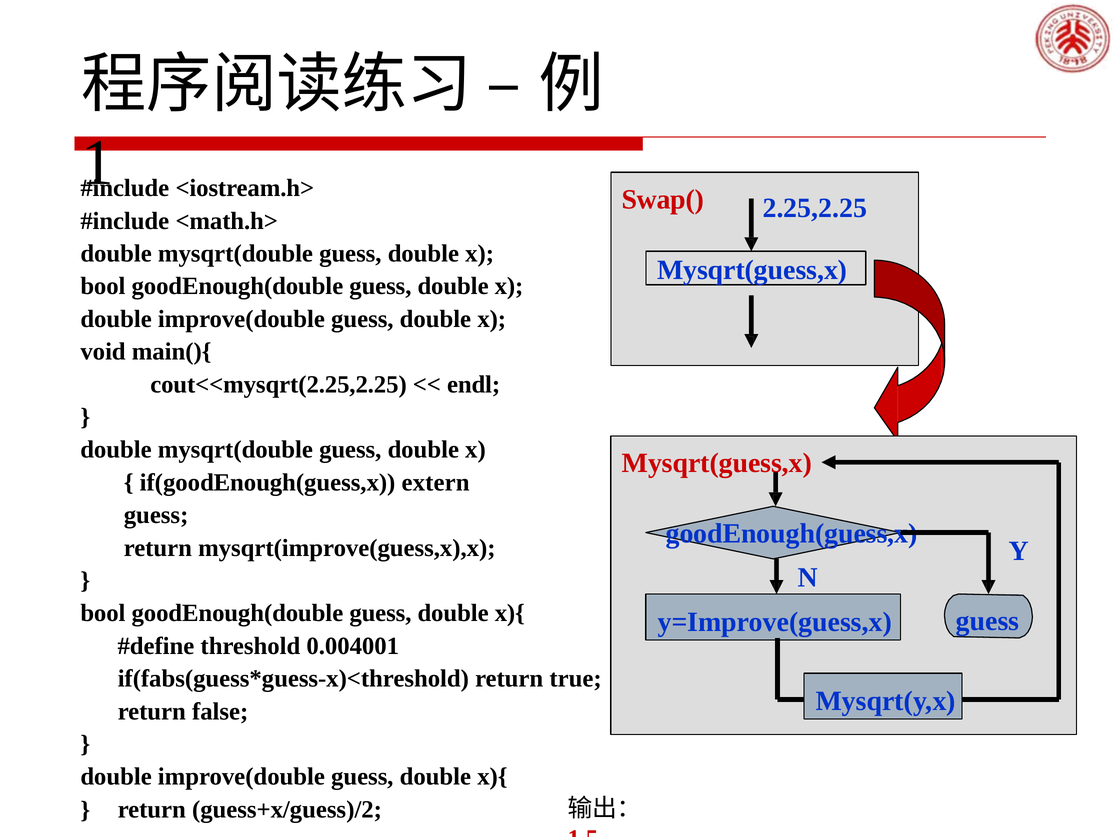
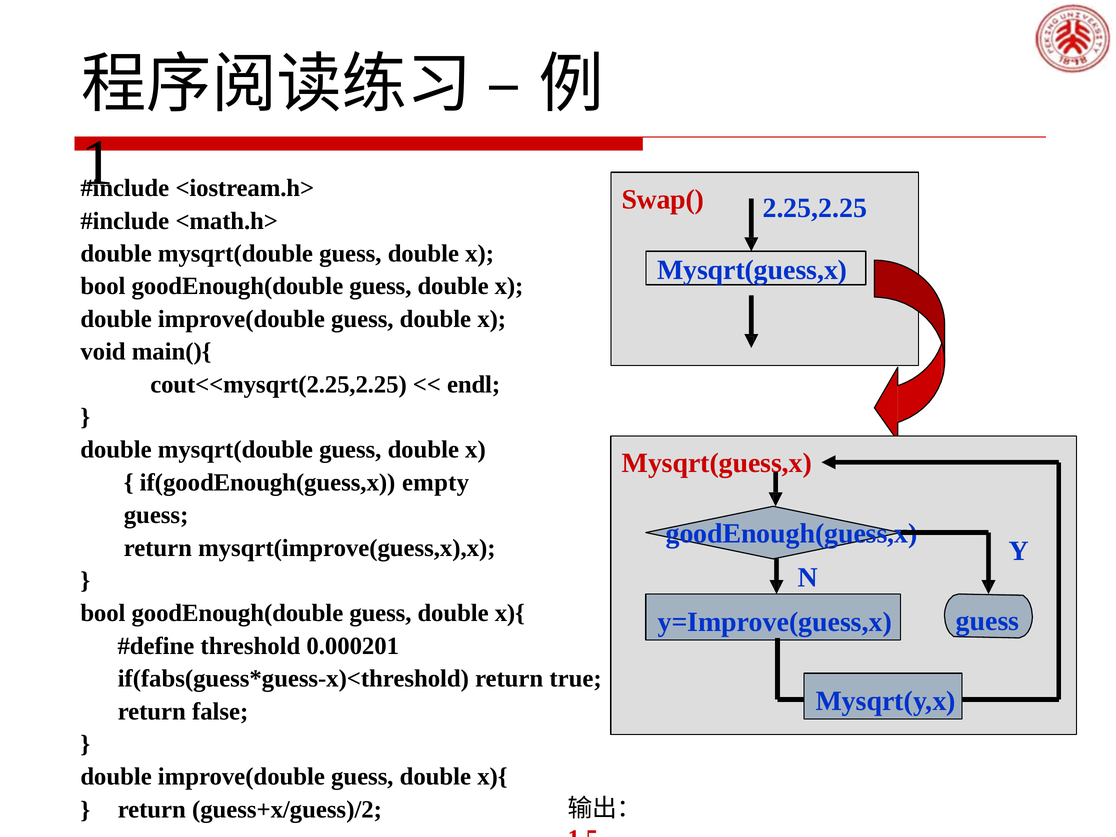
extern: extern -> empty
0.004001: 0.004001 -> 0.000201
